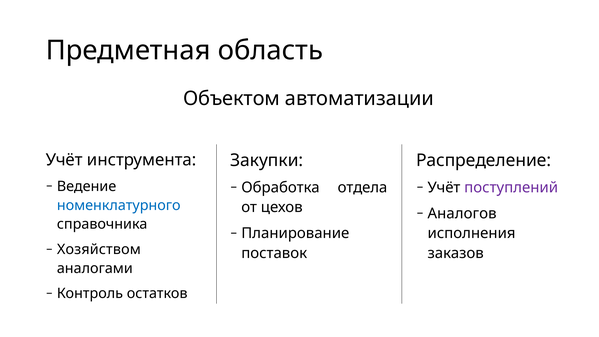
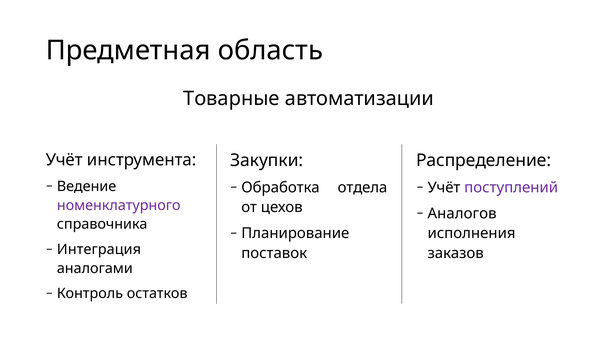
Объектом: Объектом -> Товарные
номенклатурного colour: blue -> purple
Хозяйством: Хозяйством -> Интеграция
